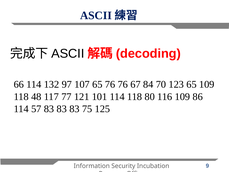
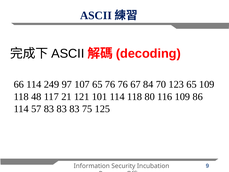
132: 132 -> 249
77: 77 -> 21
